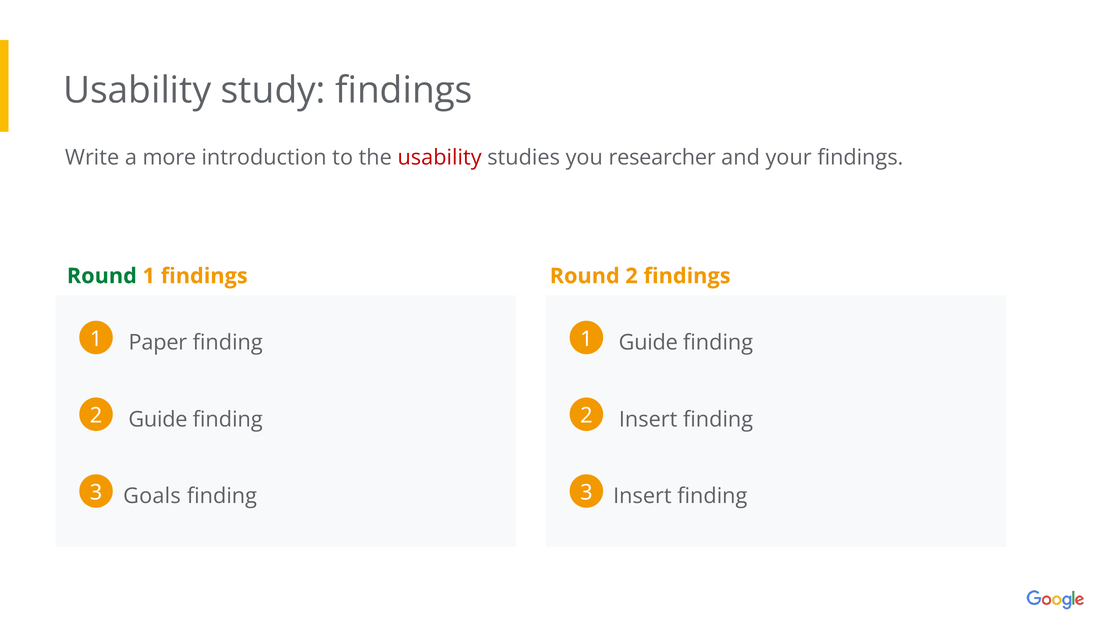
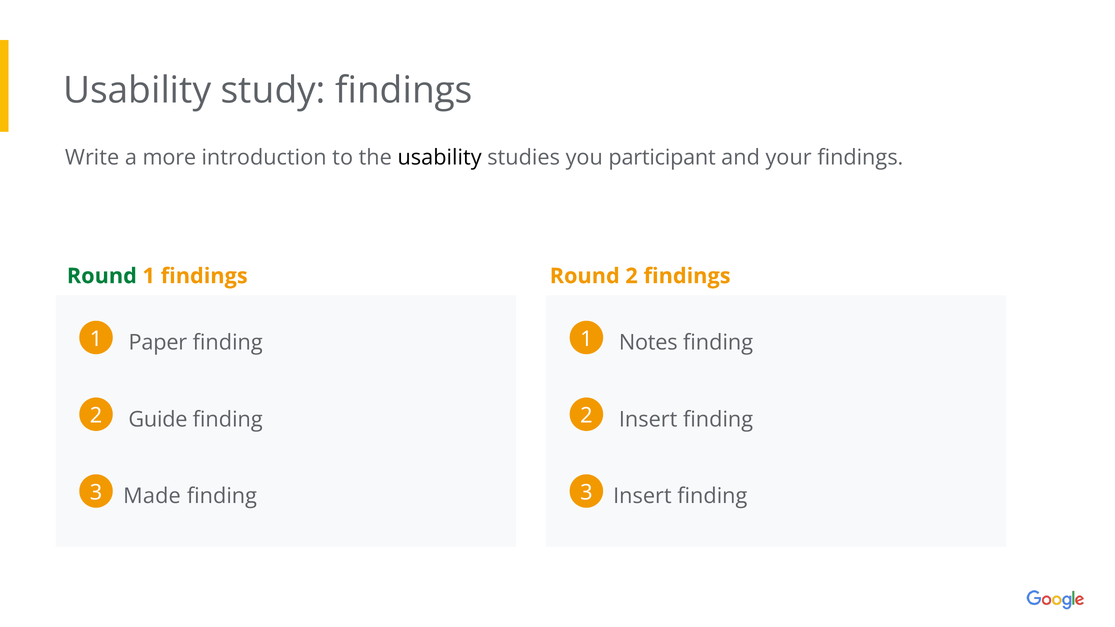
usability at (440, 158) colour: red -> black
researcher: researcher -> participant
Guide at (648, 343): Guide -> Notes
Goals: Goals -> Made
